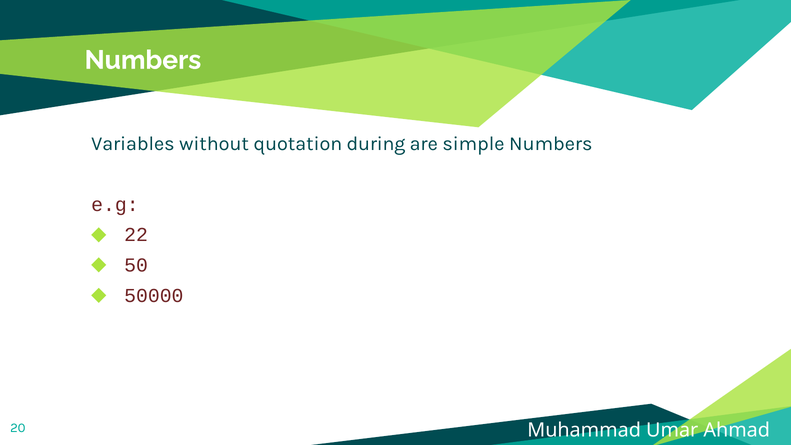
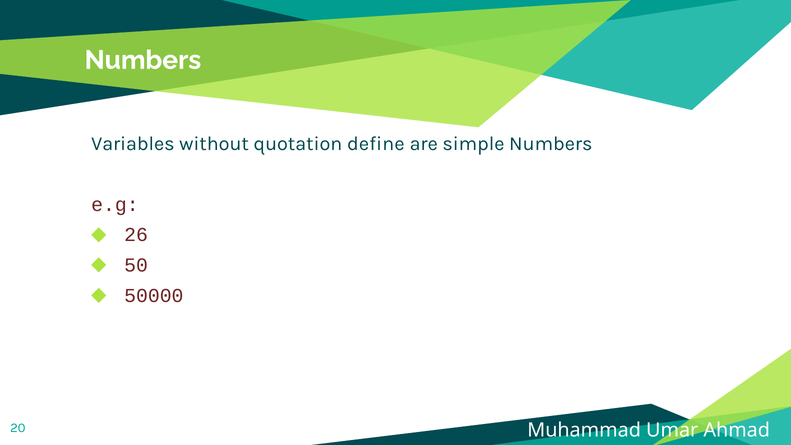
during: during -> define
22: 22 -> 26
